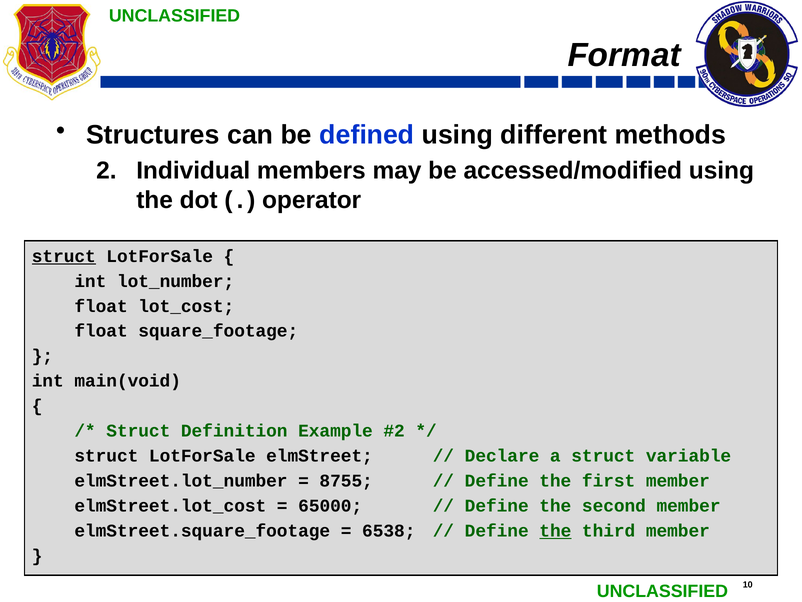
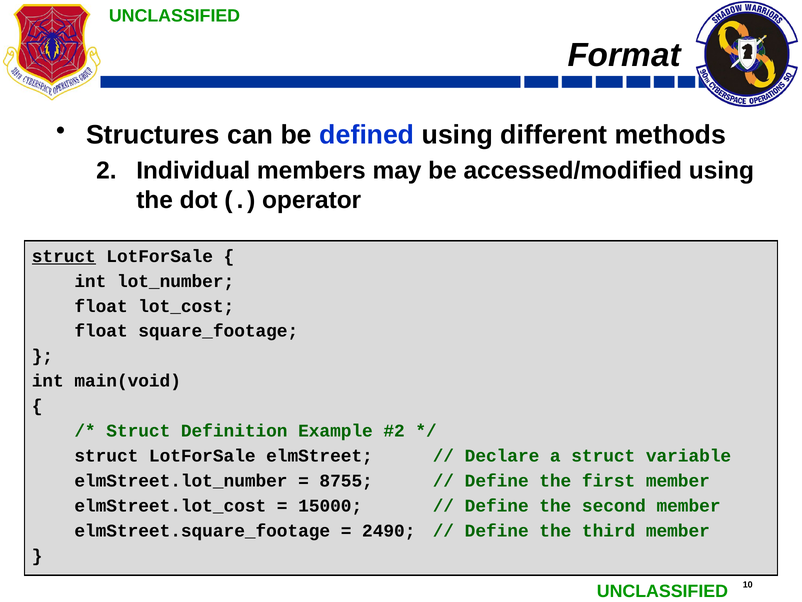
65000: 65000 -> 15000
6538: 6538 -> 2490
the at (555, 530) underline: present -> none
